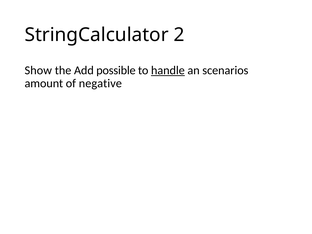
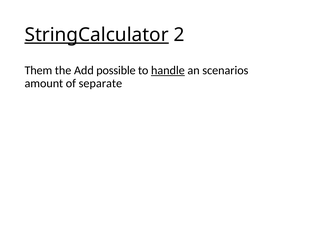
StringCalculator underline: none -> present
Show: Show -> Them
negative: negative -> separate
